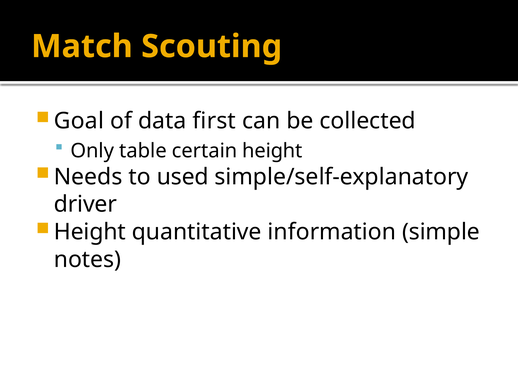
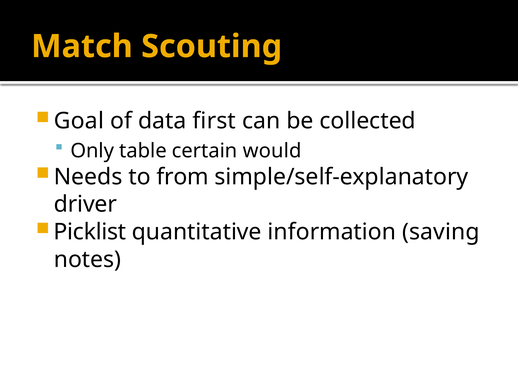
certain height: height -> would
used: used -> from
Height at (90, 232): Height -> Picklist
simple: simple -> saving
